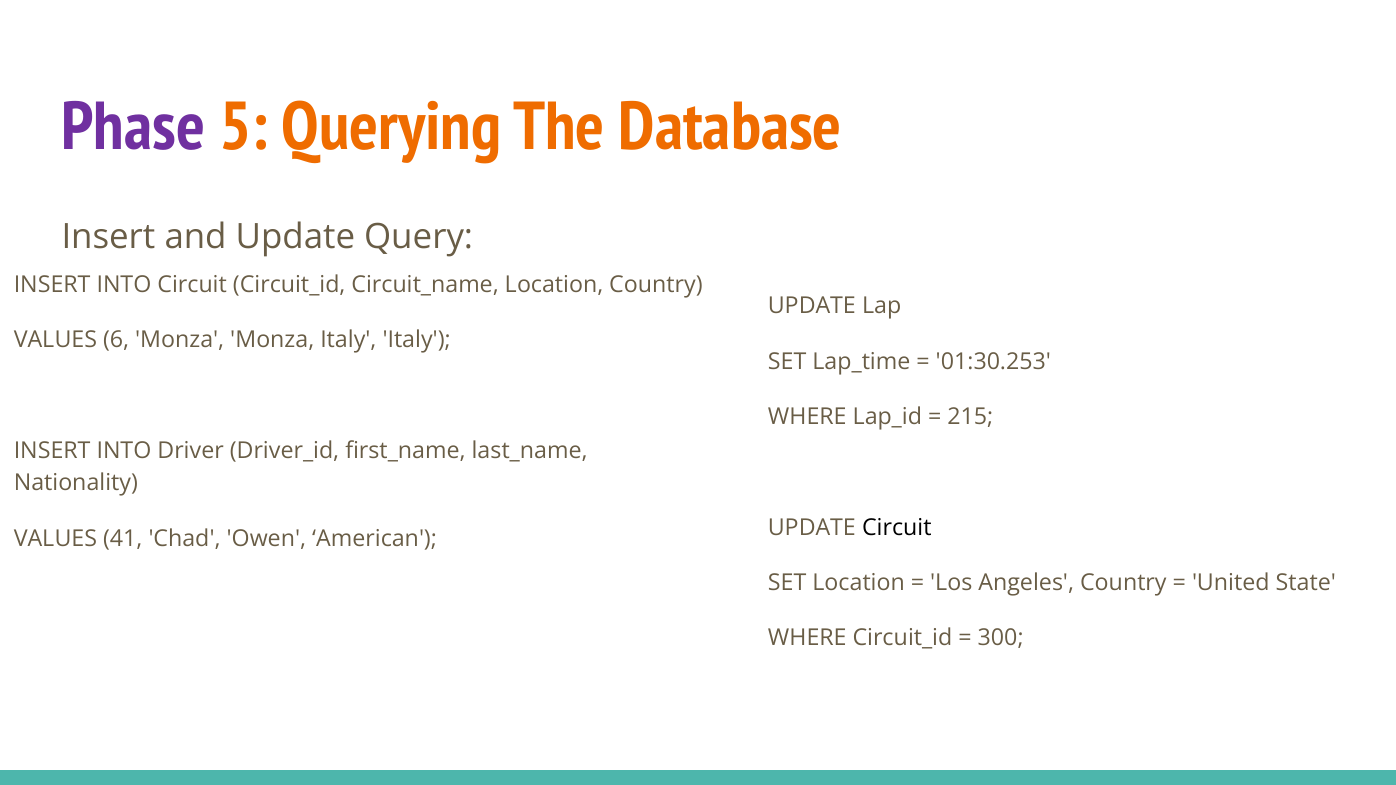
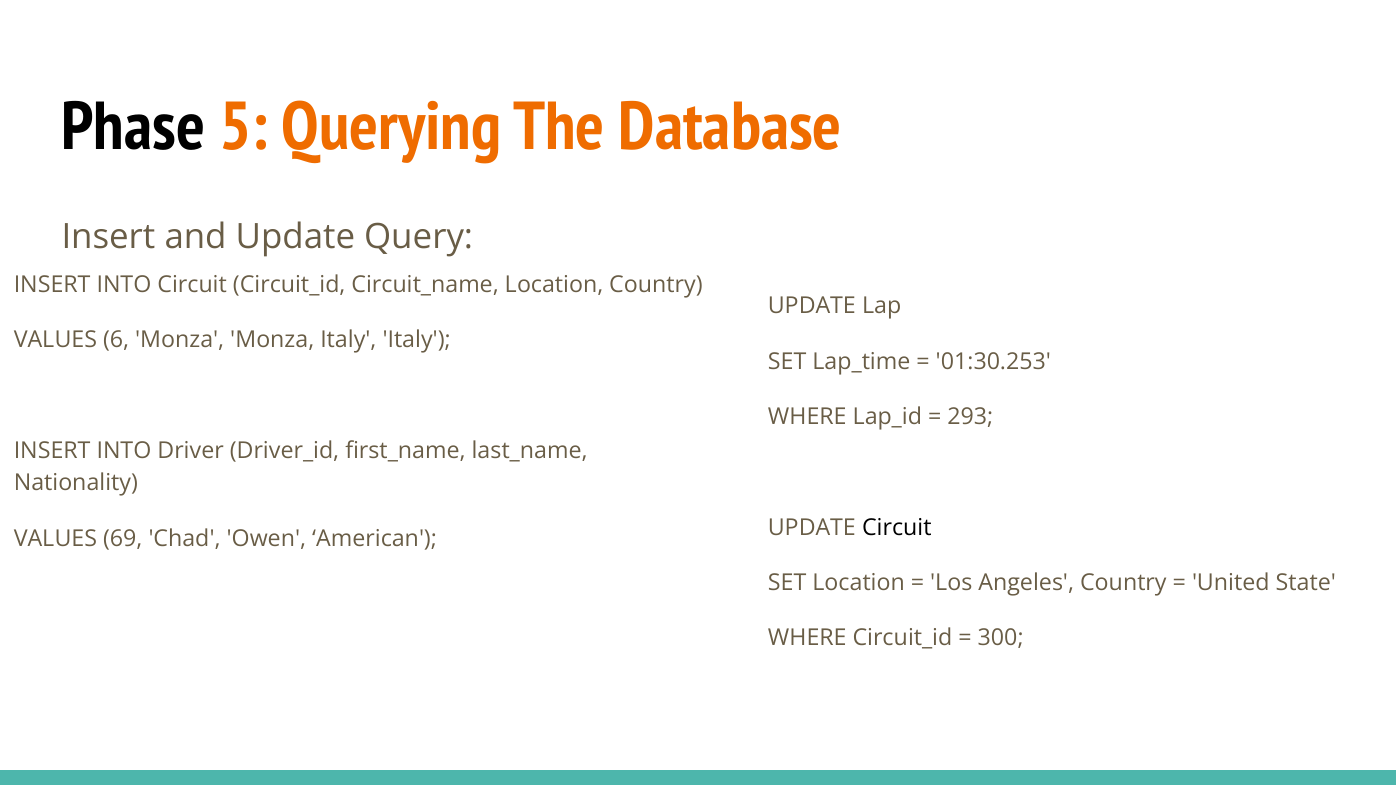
Phase colour: purple -> black
215: 215 -> 293
41: 41 -> 69
